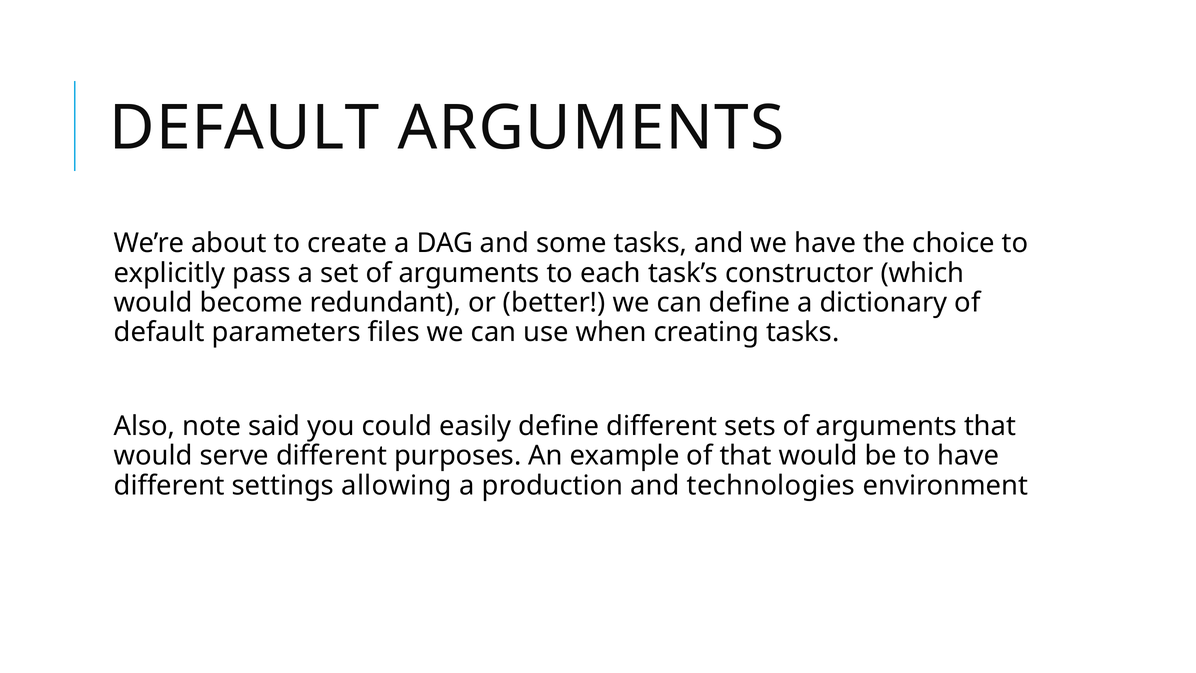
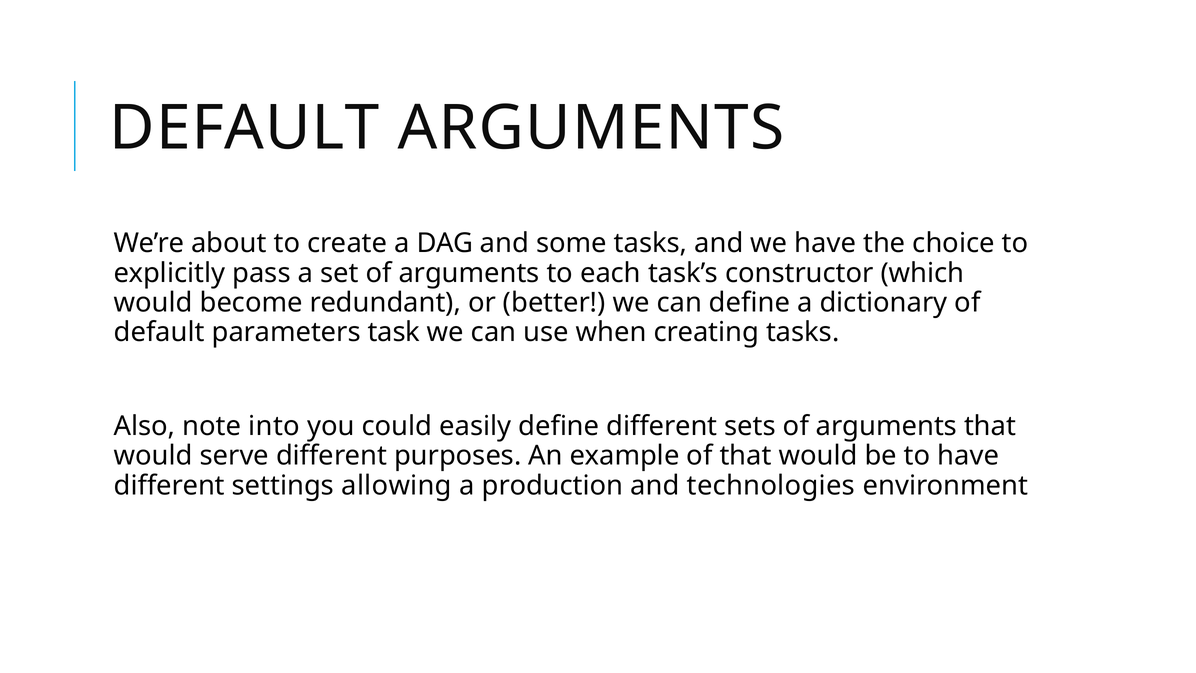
files: files -> task
said: said -> into
